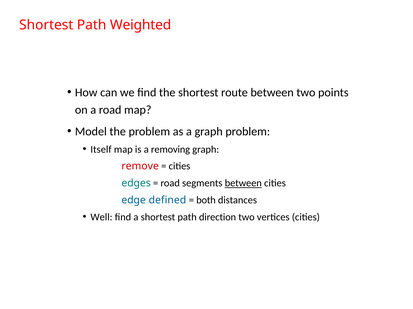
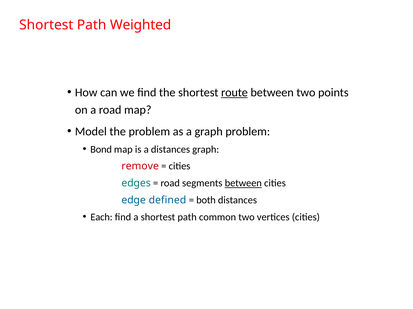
route underline: none -> present
Itself: Itself -> Bond
a removing: removing -> distances
Well: Well -> Each
direction: direction -> common
